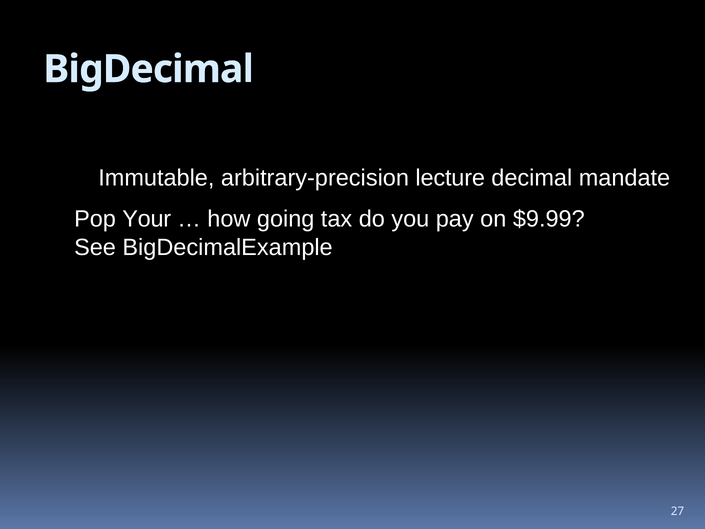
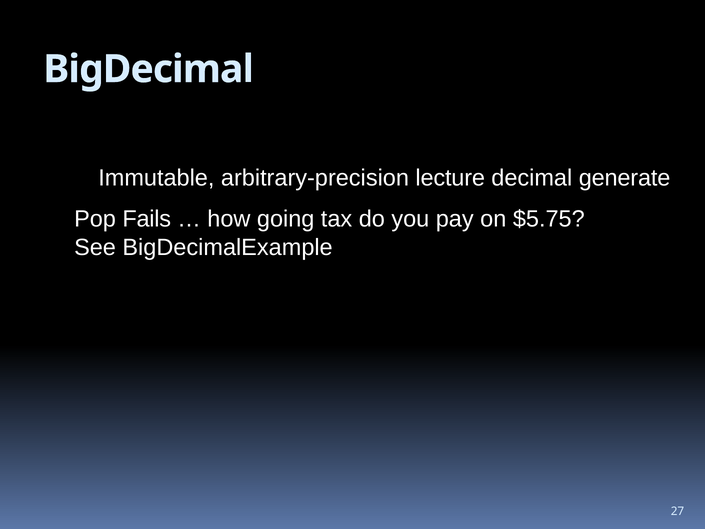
mandate: mandate -> generate
Your: Your -> Fails
$9.99: $9.99 -> $5.75
